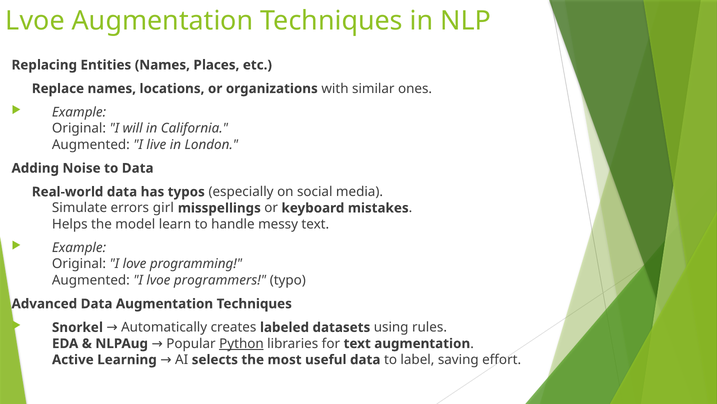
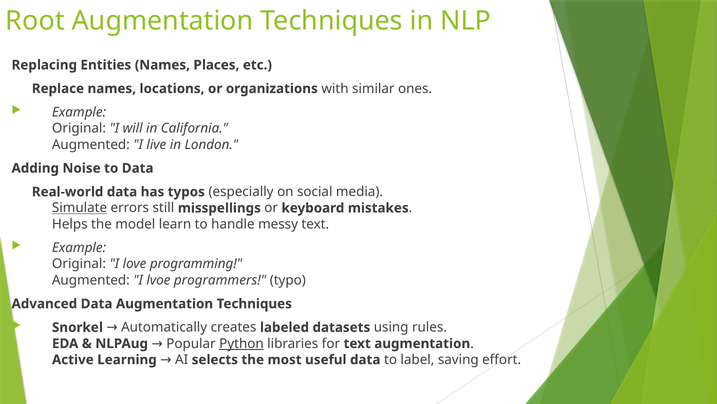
Lvoe at (35, 21): Lvoe -> Root
Simulate underline: none -> present
girl: girl -> still
